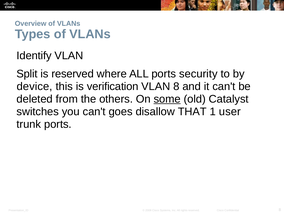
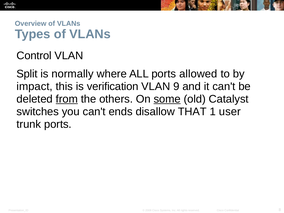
Identify: Identify -> Control
is reserved: reserved -> normally
security: security -> allowed
device: device -> impact
VLAN 8: 8 -> 9
from underline: none -> present
goes: goes -> ends
